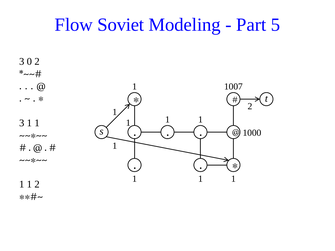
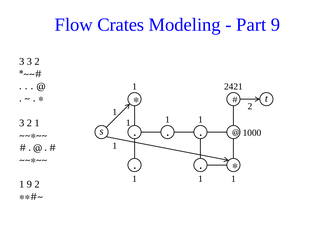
Soviet: Soviet -> Crates
Part 5: 5 -> 9
3 0: 0 -> 3
1007: 1007 -> 2421
1 at (29, 123): 1 -> 2
1 at (29, 184): 1 -> 9
